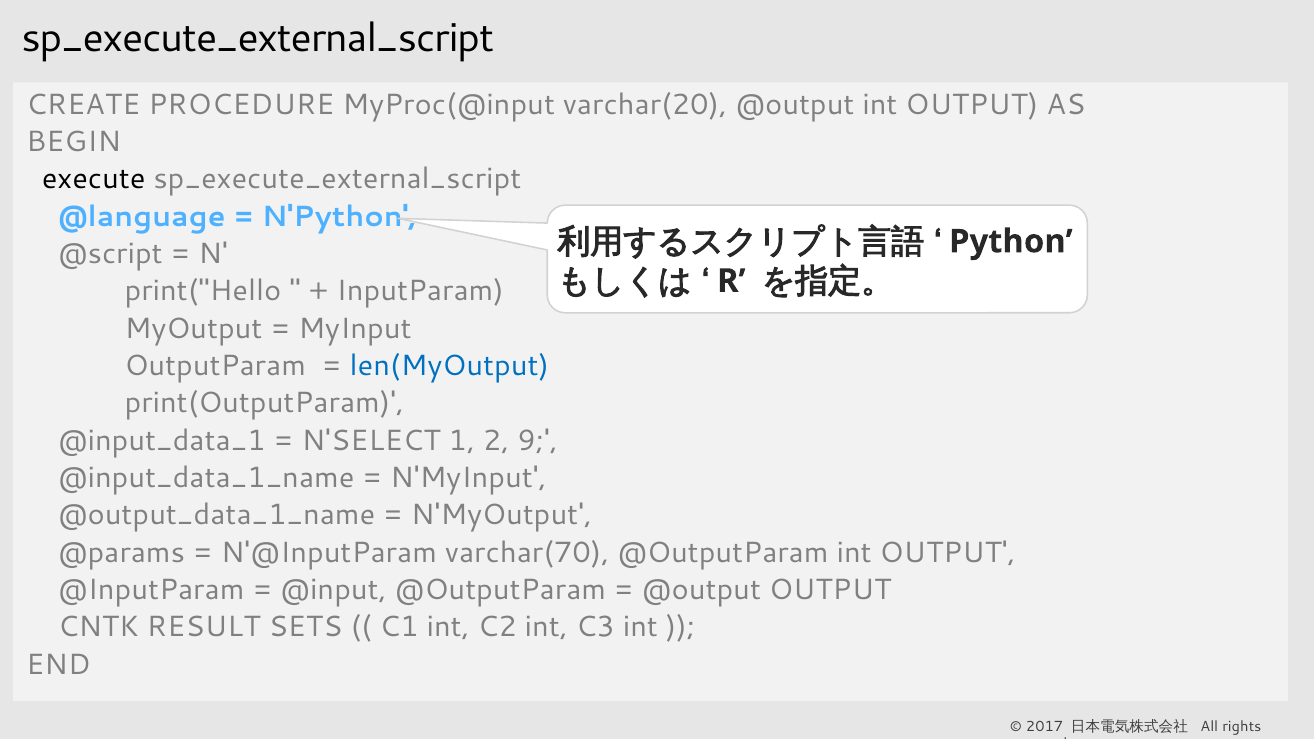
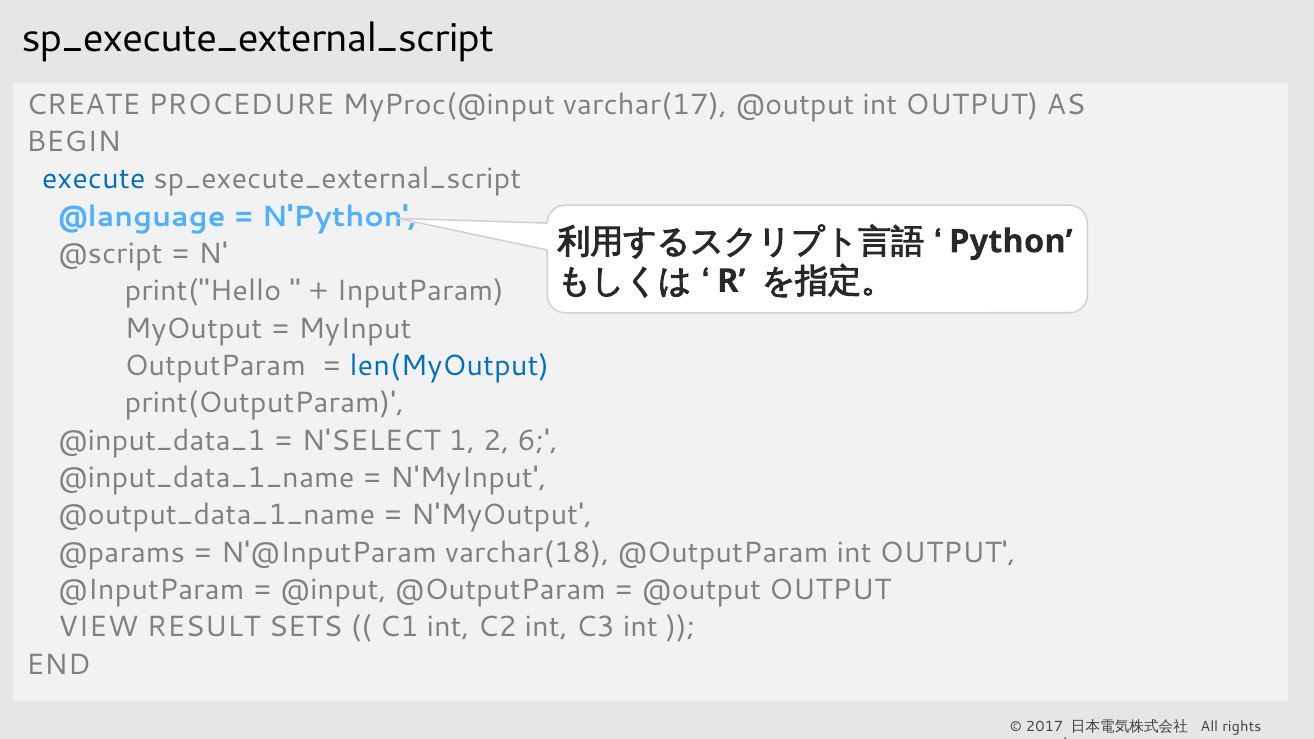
varchar(20: varchar(20 -> varchar(17
execute colour: black -> blue
9: 9 -> 6
varchar(70: varchar(70 -> varchar(18
CNTK: CNTK -> VIEW
